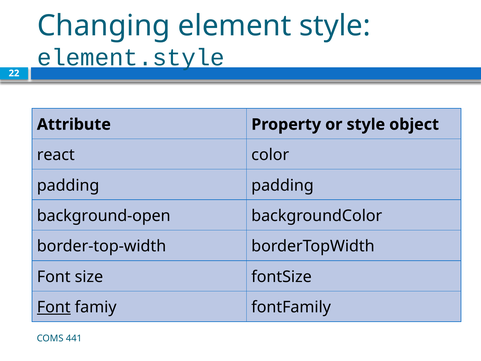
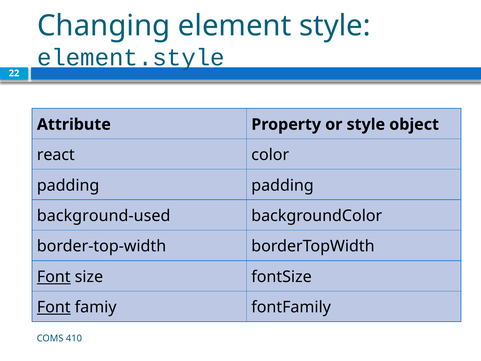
background-open: background-open -> background-used
Font at (54, 277) underline: none -> present
441: 441 -> 410
